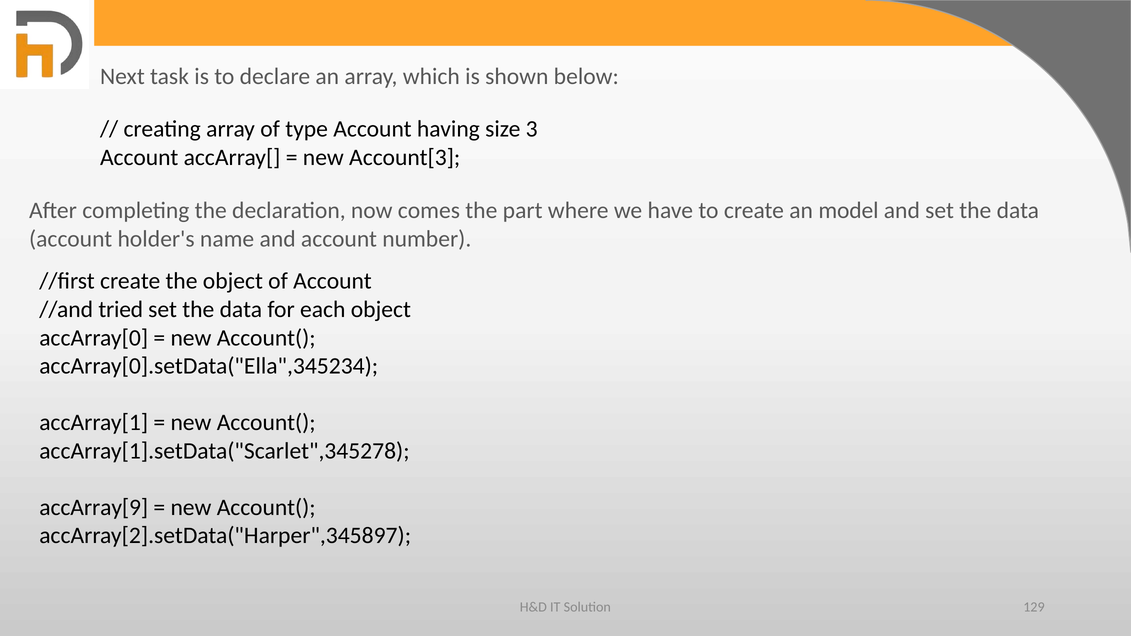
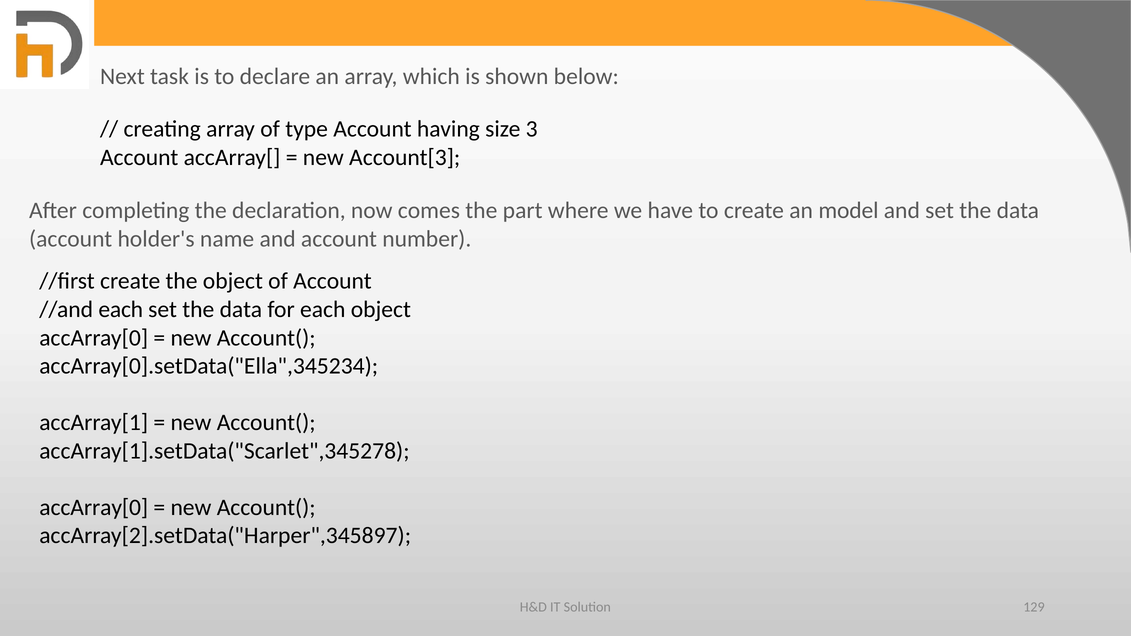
//and tried: tried -> each
accArray[9 at (94, 508): accArray[9 -> accArray[0
